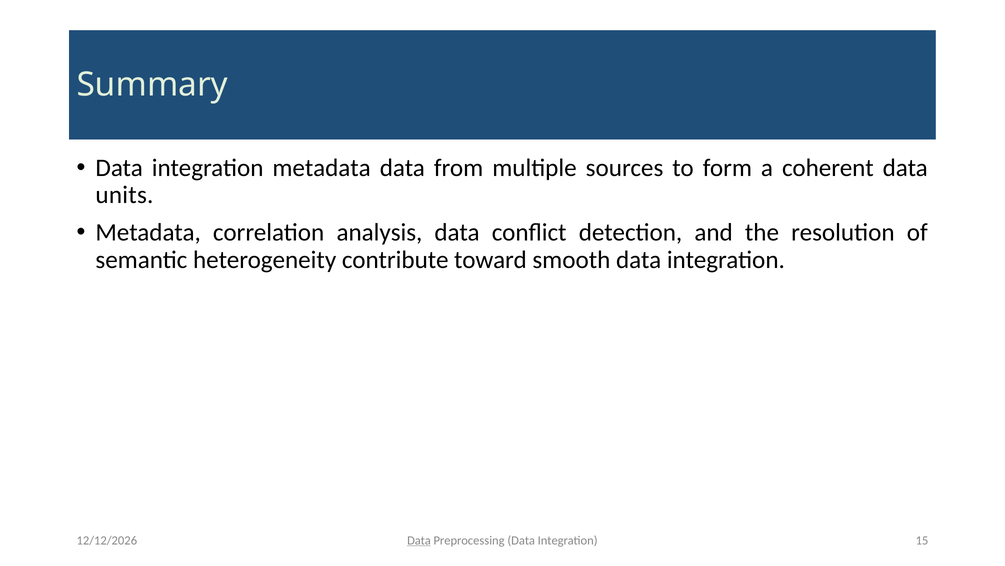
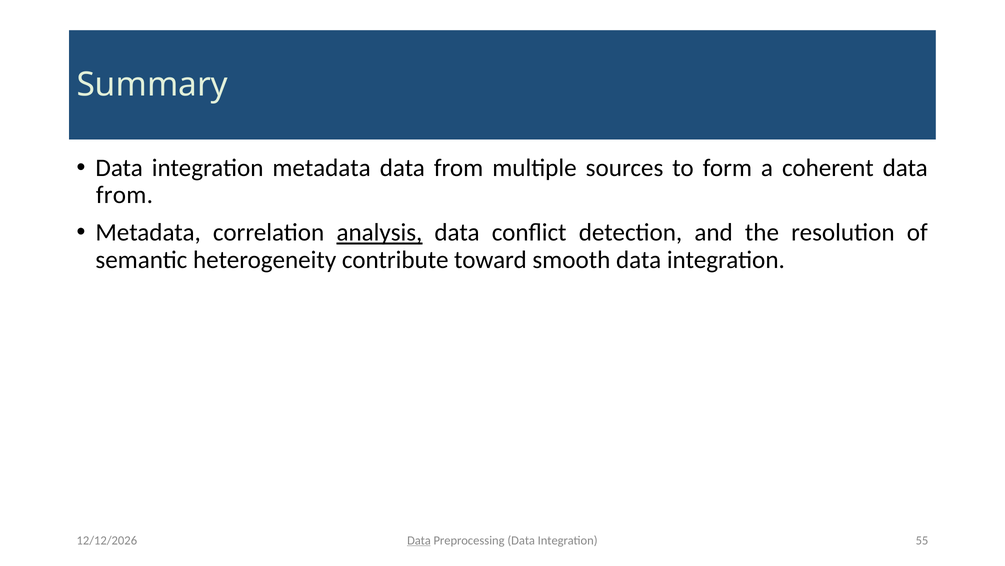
units at (124, 195): units -> from
analysis underline: none -> present
15: 15 -> 55
